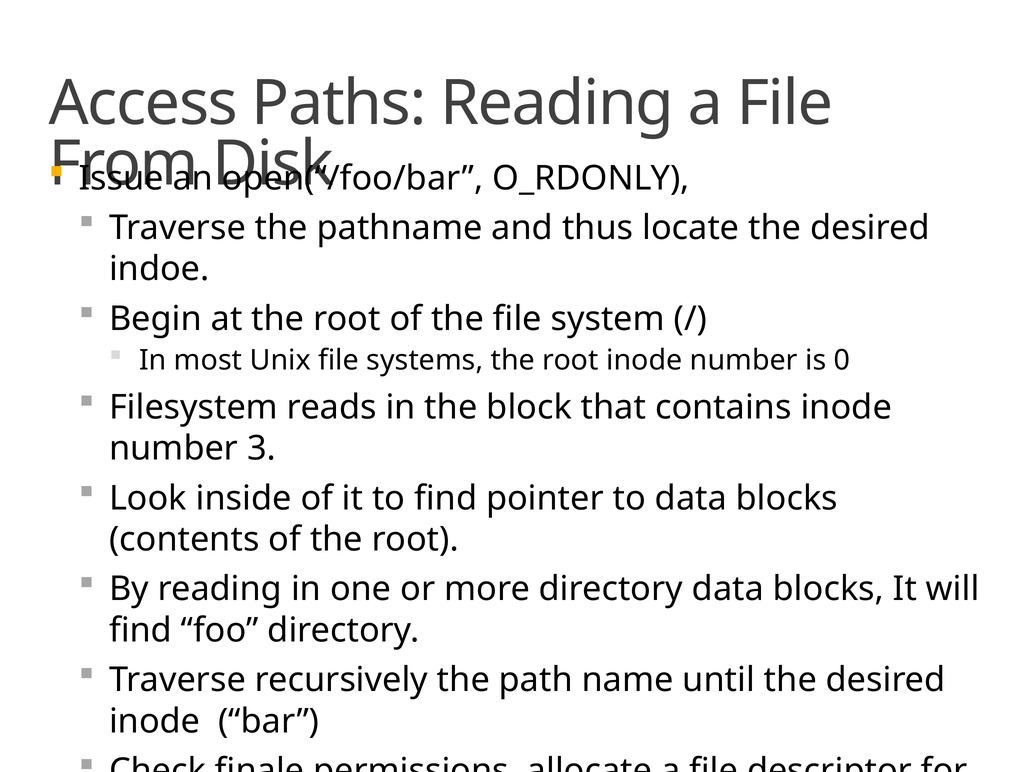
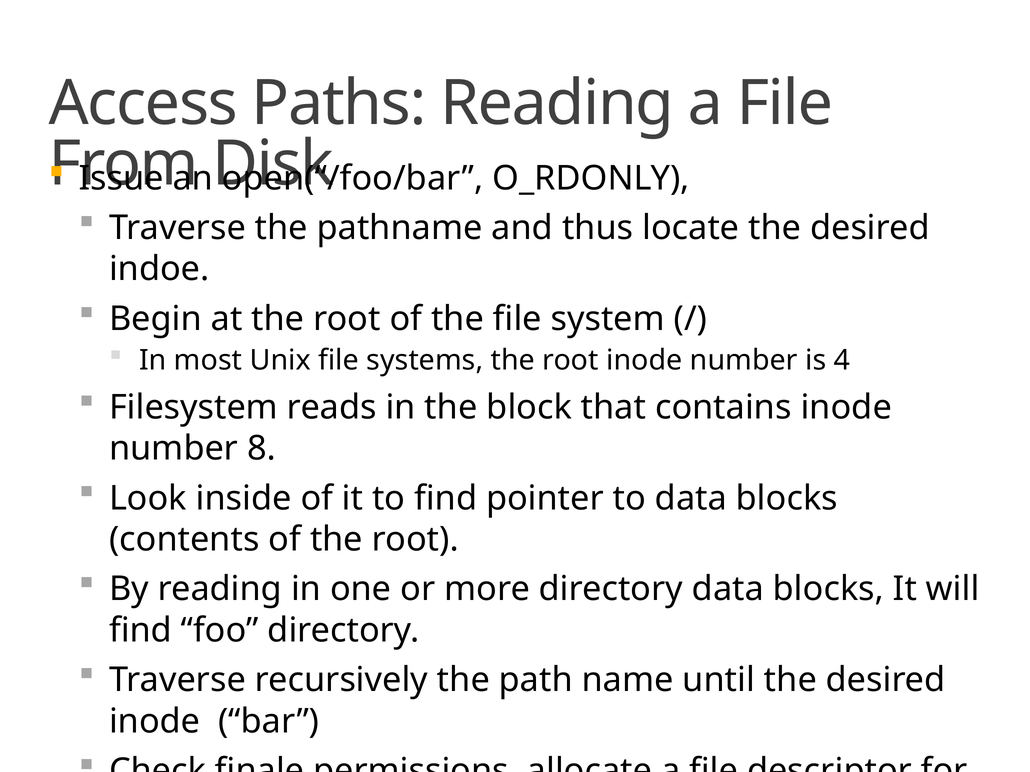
0: 0 -> 4
3: 3 -> 8
